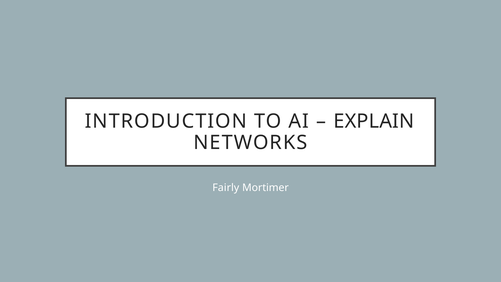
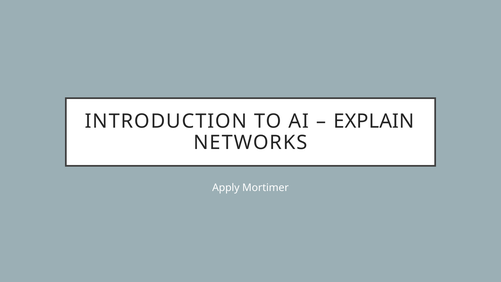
Fairly: Fairly -> Apply
